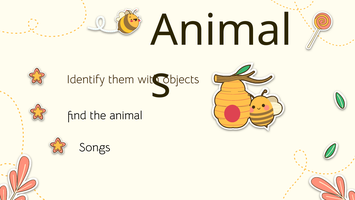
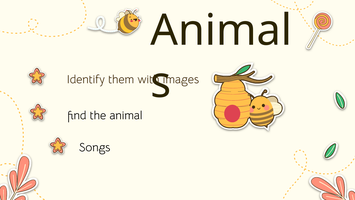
objects: objects -> images
